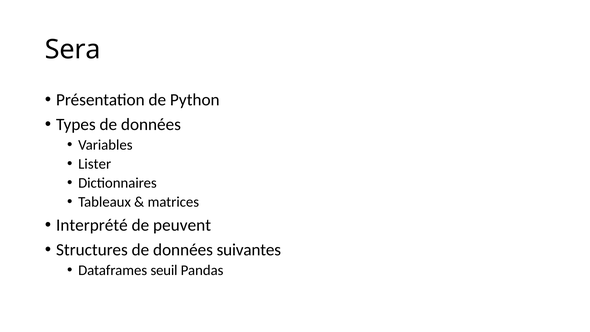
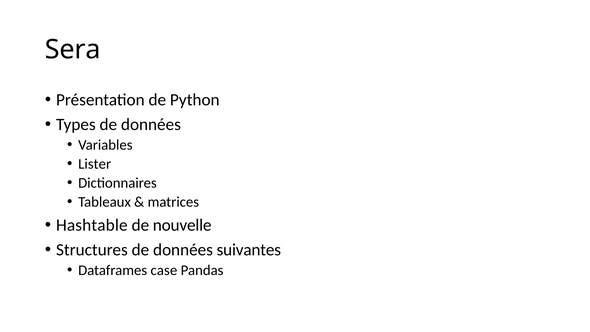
Interprété: Interprété -> Hashtable
peuvent: peuvent -> nouvelle
seuil: seuil -> case
